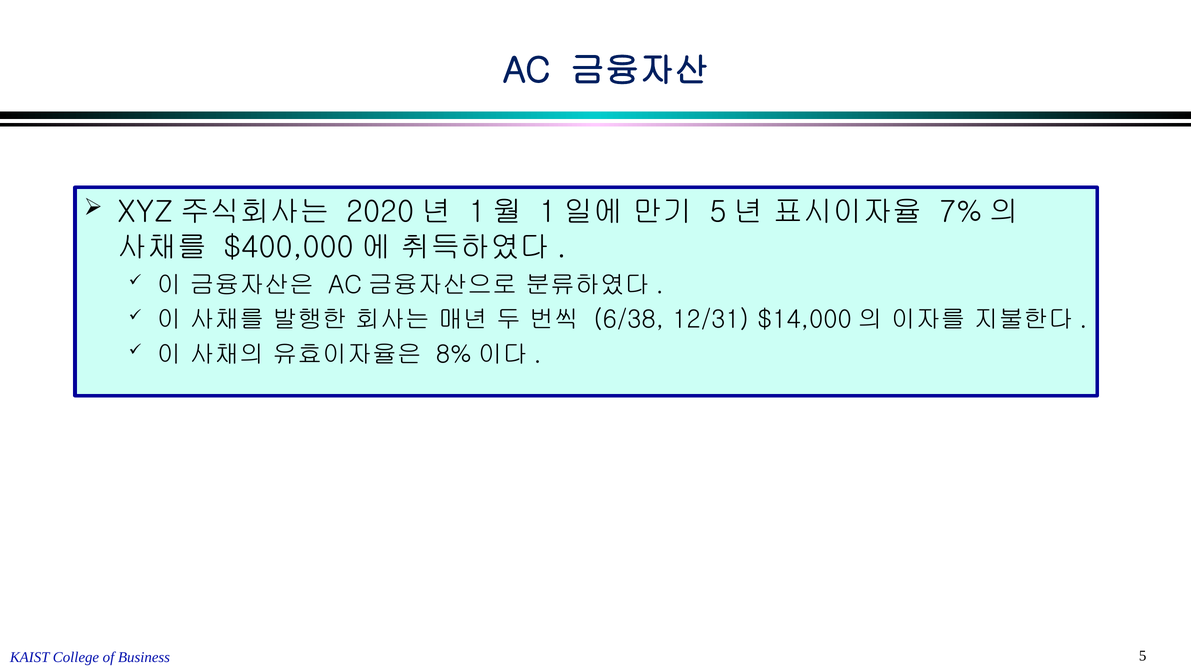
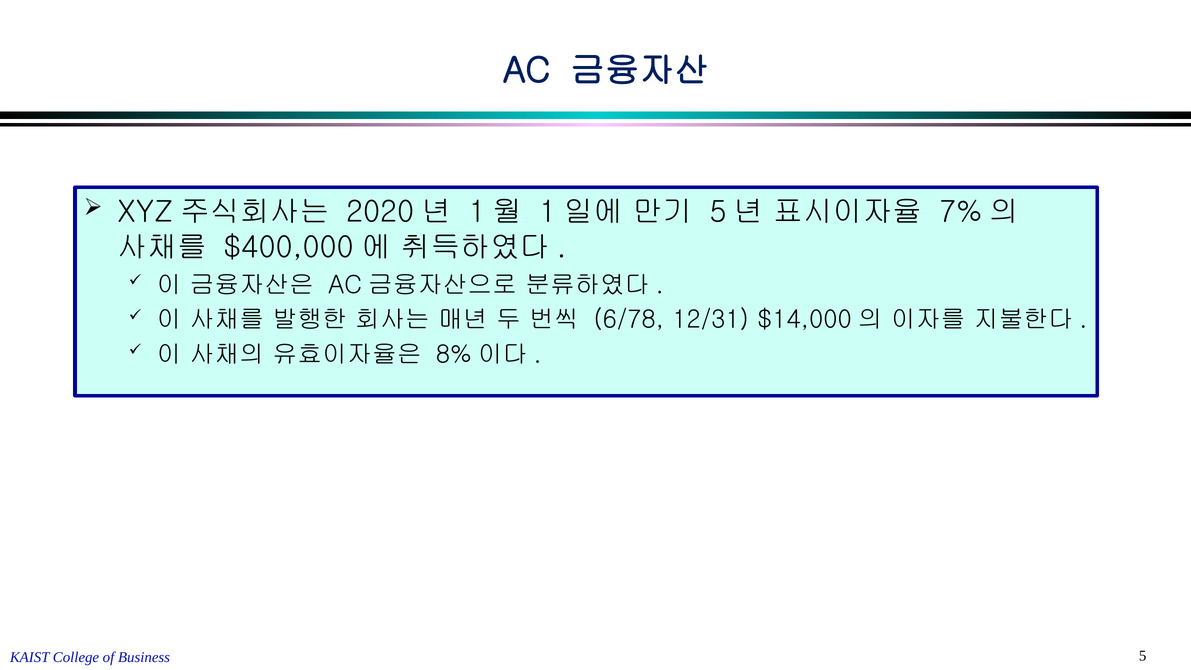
6/38: 6/38 -> 6/78
